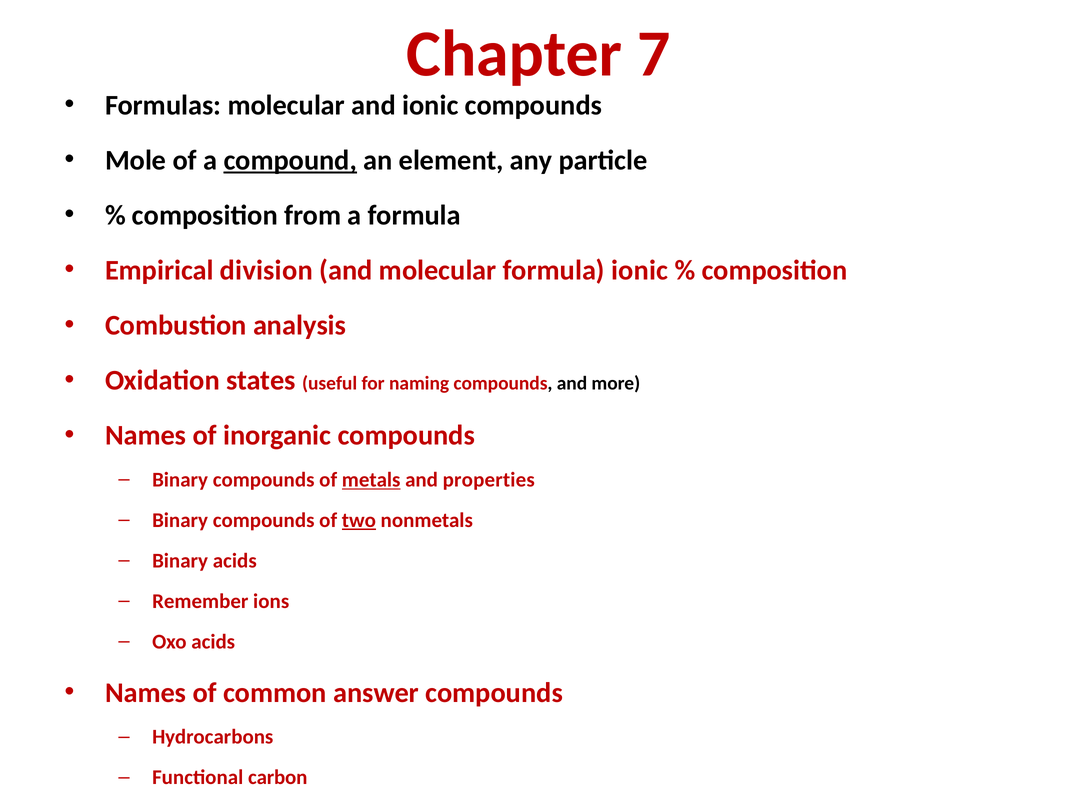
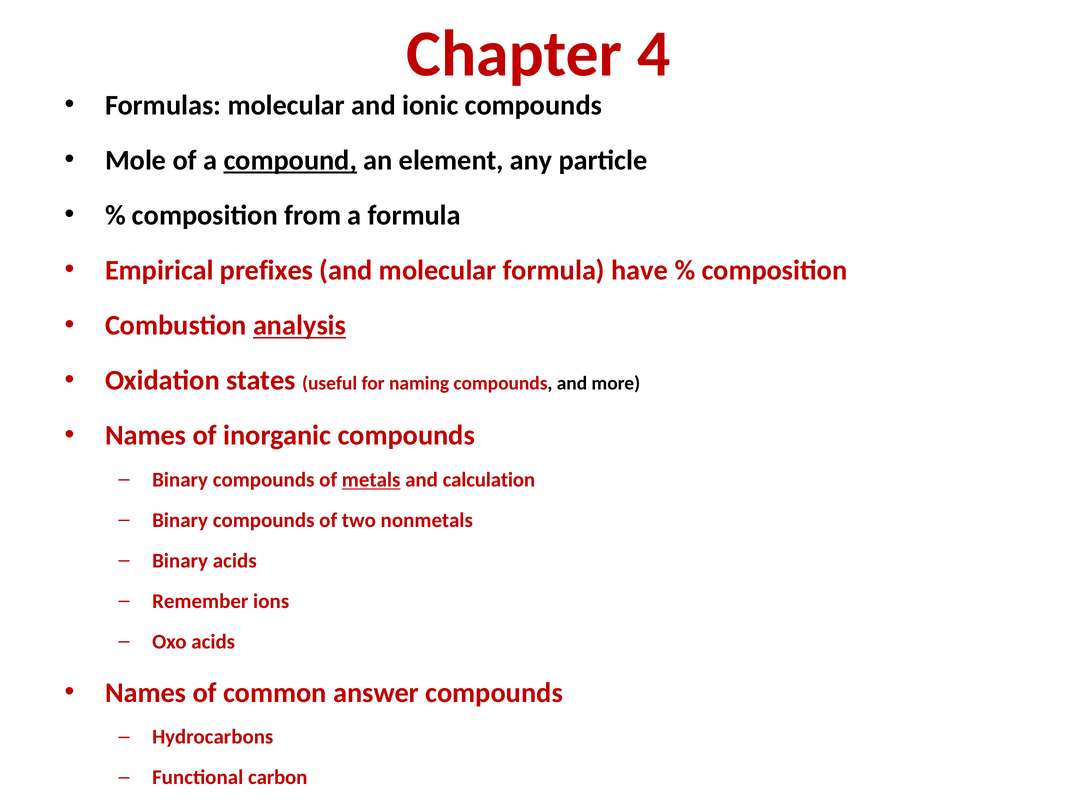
7: 7 -> 4
division: division -> prefixes
formula ionic: ionic -> have
analysis underline: none -> present
properties: properties -> calculation
two underline: present -> none
